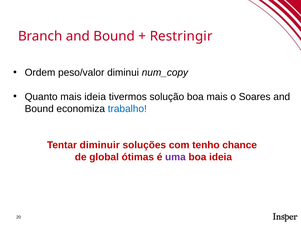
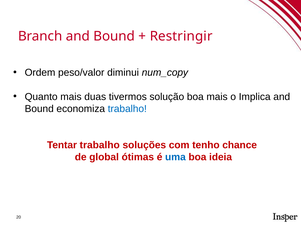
mais ideia: ideia -> duas
Soares: Soares -> Implica
Tentar diminuir: diminuir -> trabalho
uma colour: purple -> blue
